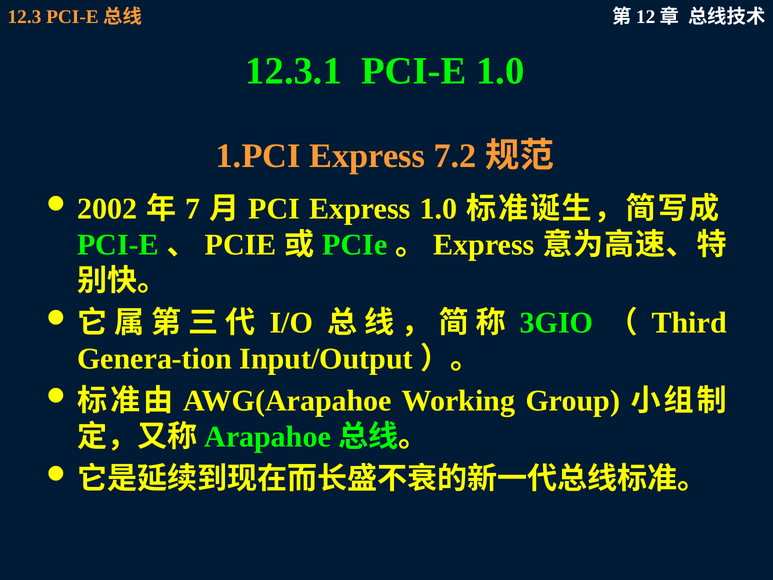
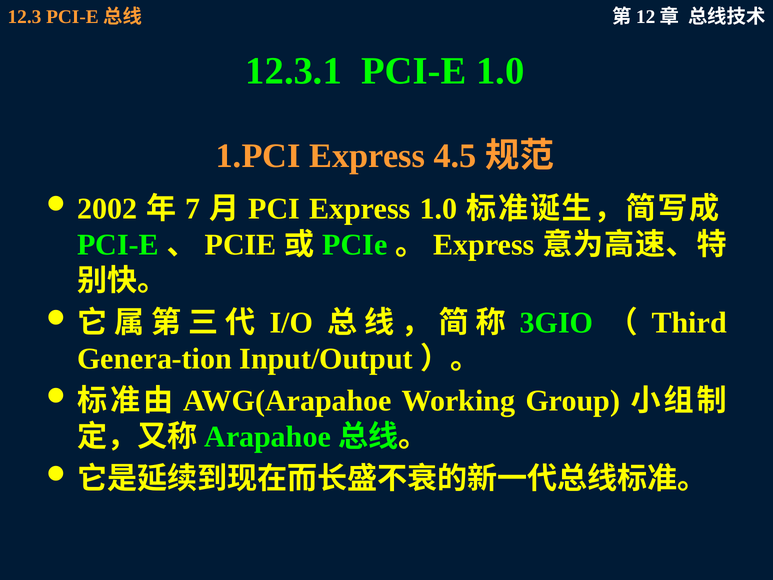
7.2: 7.2 -> 4.5
